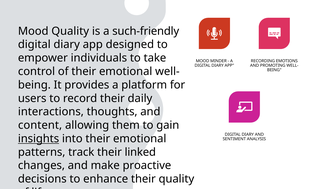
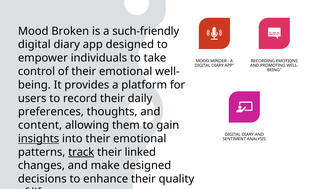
Mood Quality: Quality -> Broken
interactions: interactions -> preferences
track underline: none -> present
make proactive: proactive -> designed
